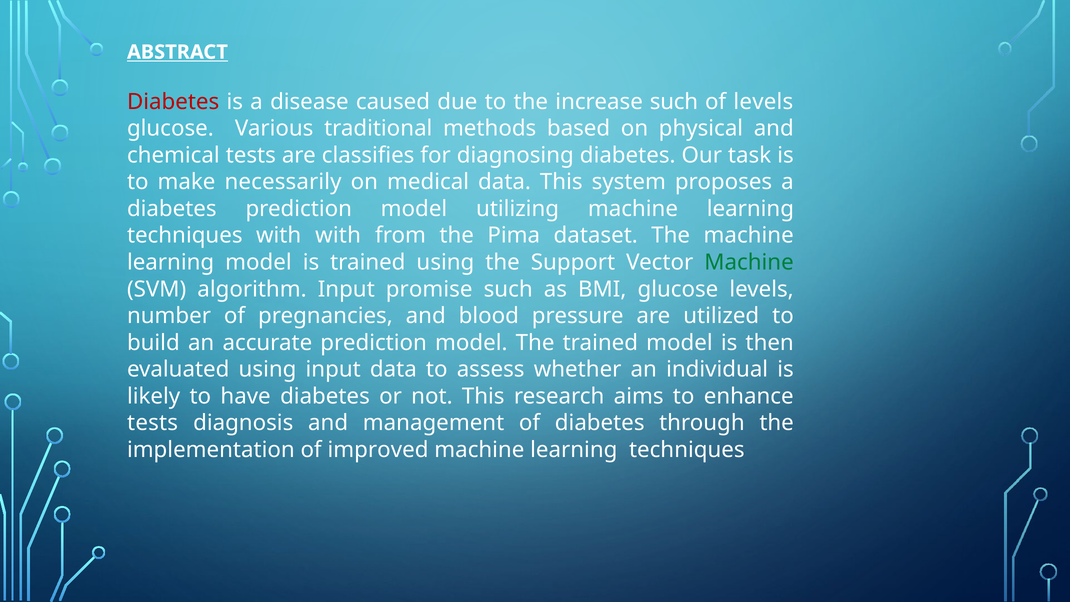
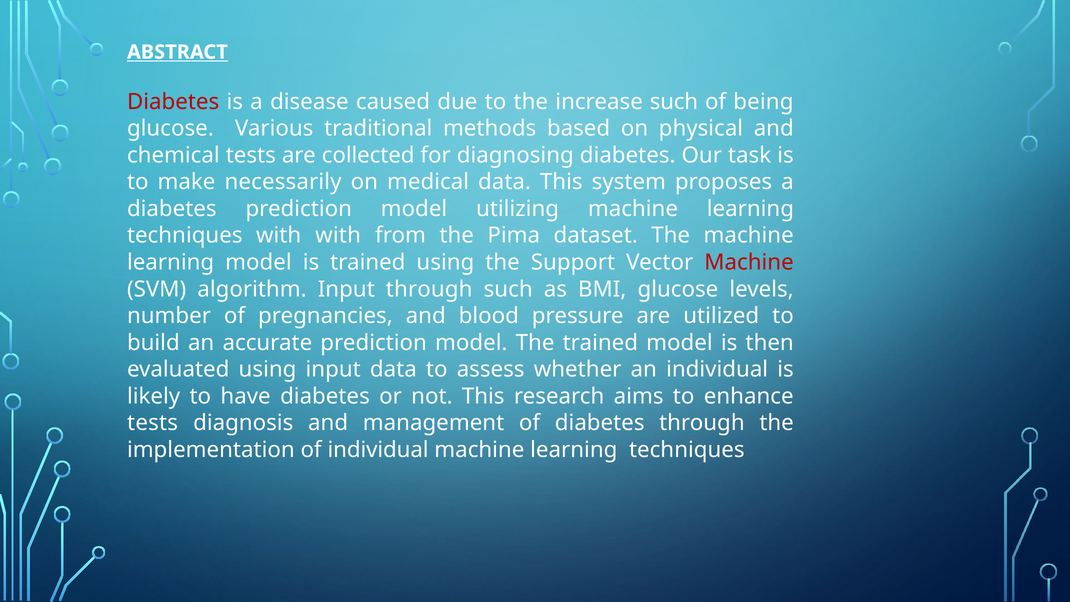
of levels: levels -> being
classifies: classifies -> collected
Machine at (749, 262) colour: green -> red
Input promise: promise -> through
of improved: improved -> individual
